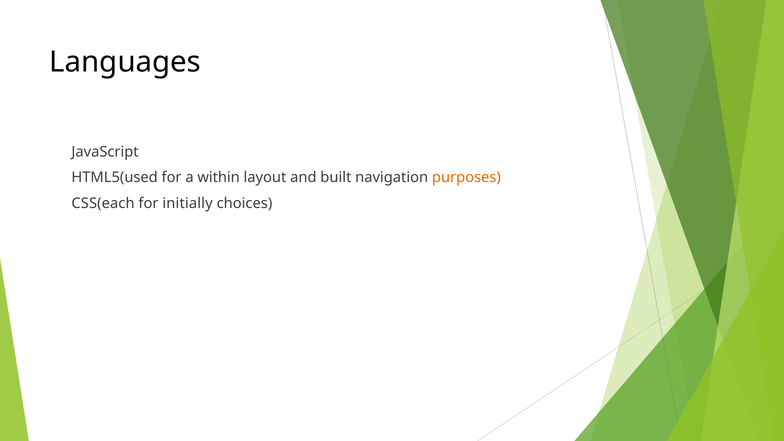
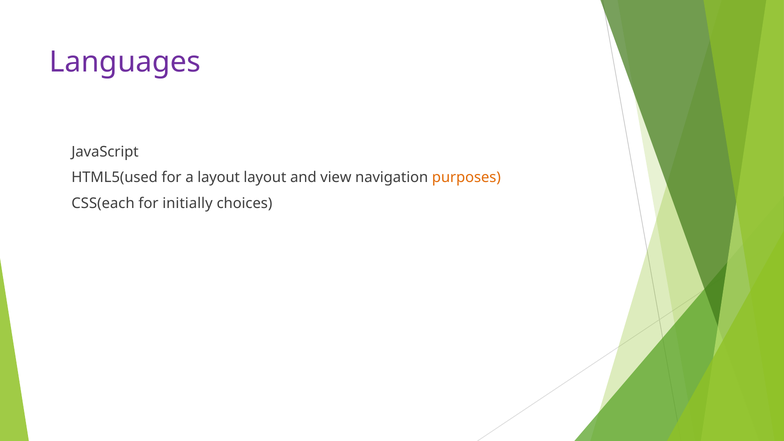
Languages colour: black -> purple
a within: within -> layout
built: built -> view
